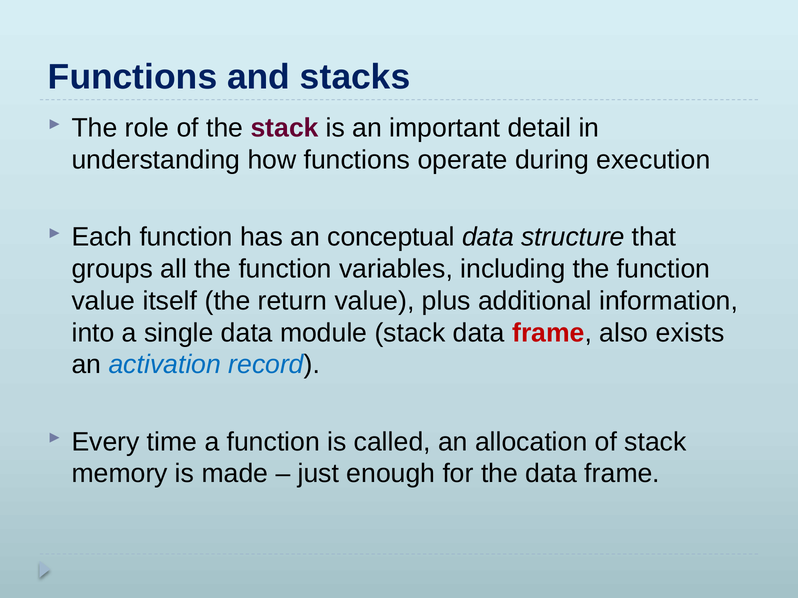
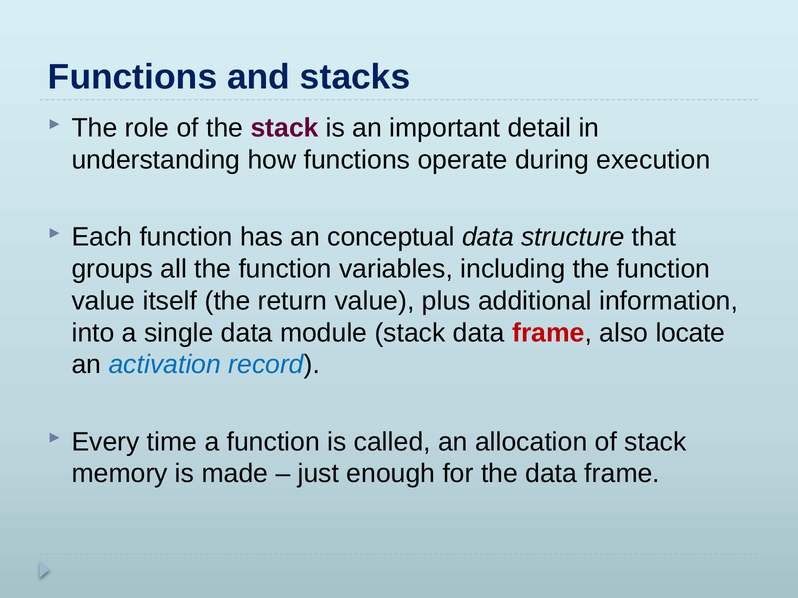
exists: exists -> locate
